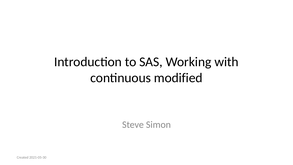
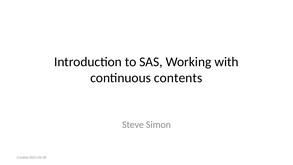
modified: modified -> contents
